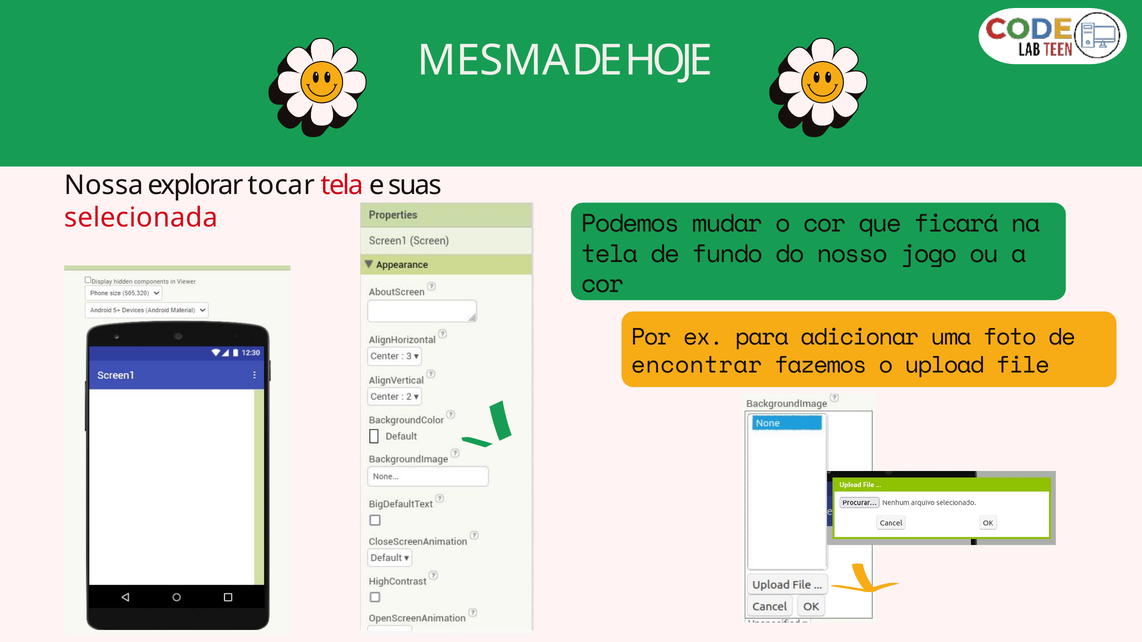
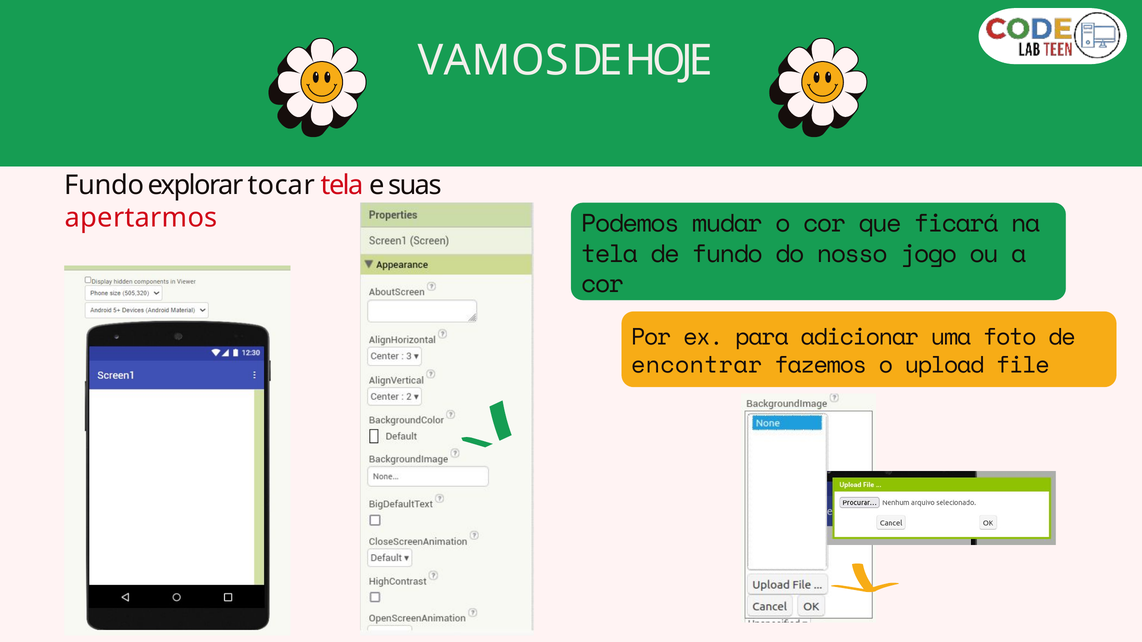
MESMA: MESMA -> VAMOS
Nossa at (104, 185): Nossa -> Fundo
selecionada: selecionada -> apertarmos
